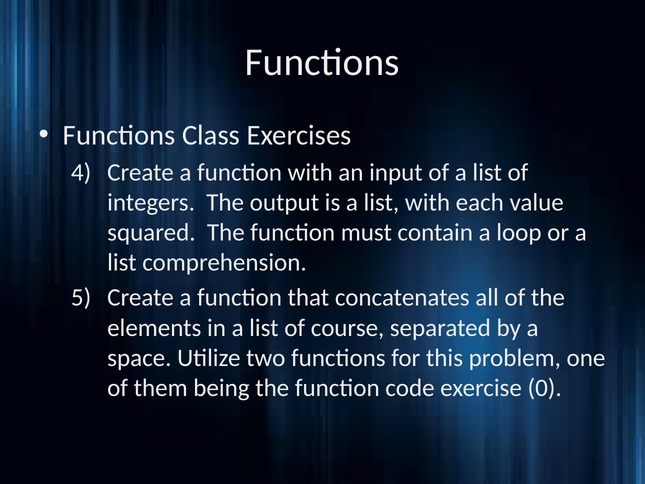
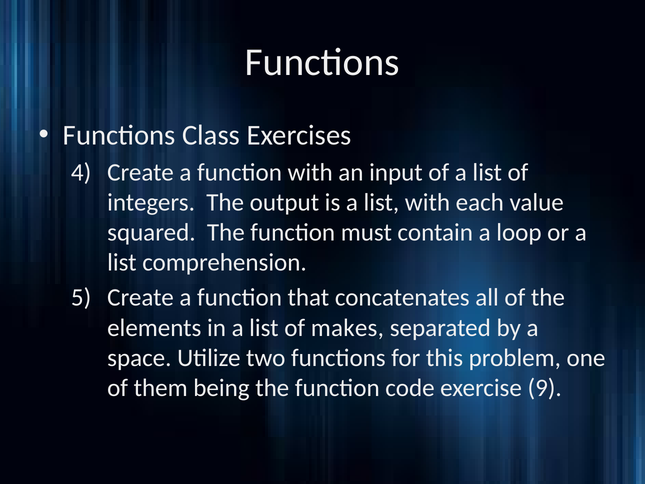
course: course -> makes
0: 0 -> 9
